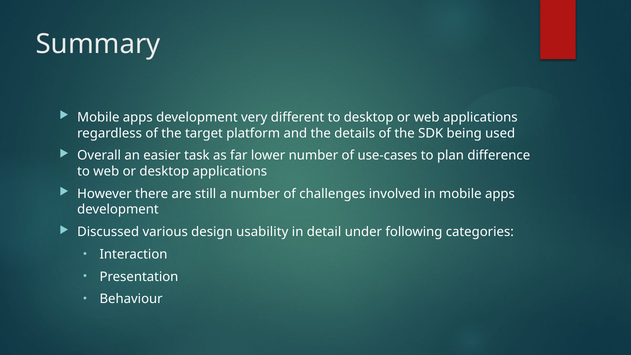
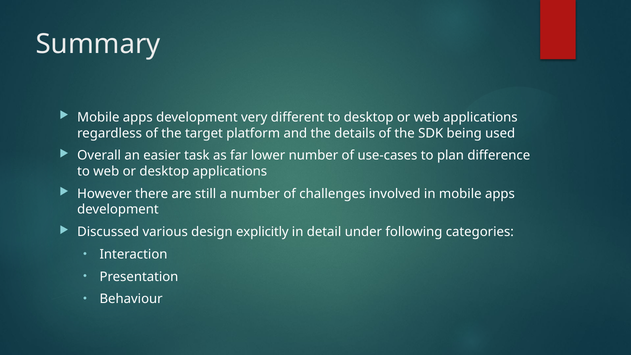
usability: usability -> explicitly
